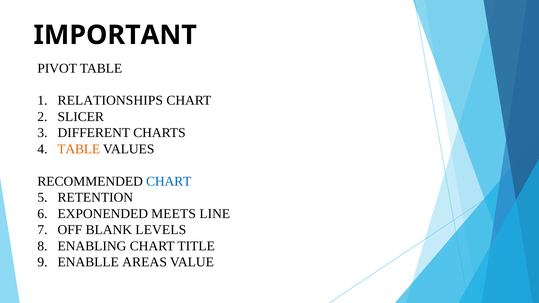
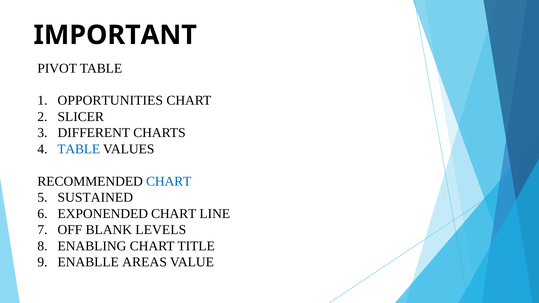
RELATIONSHIPS: RELATIONSHIPS -> OPPORTUNITIES
TABLE at (79, 149) colour: orange -> blue
RETENTION: RETENTION -> SUSTAINED
EXPONENDED MEETS: MEETS -> CHART
